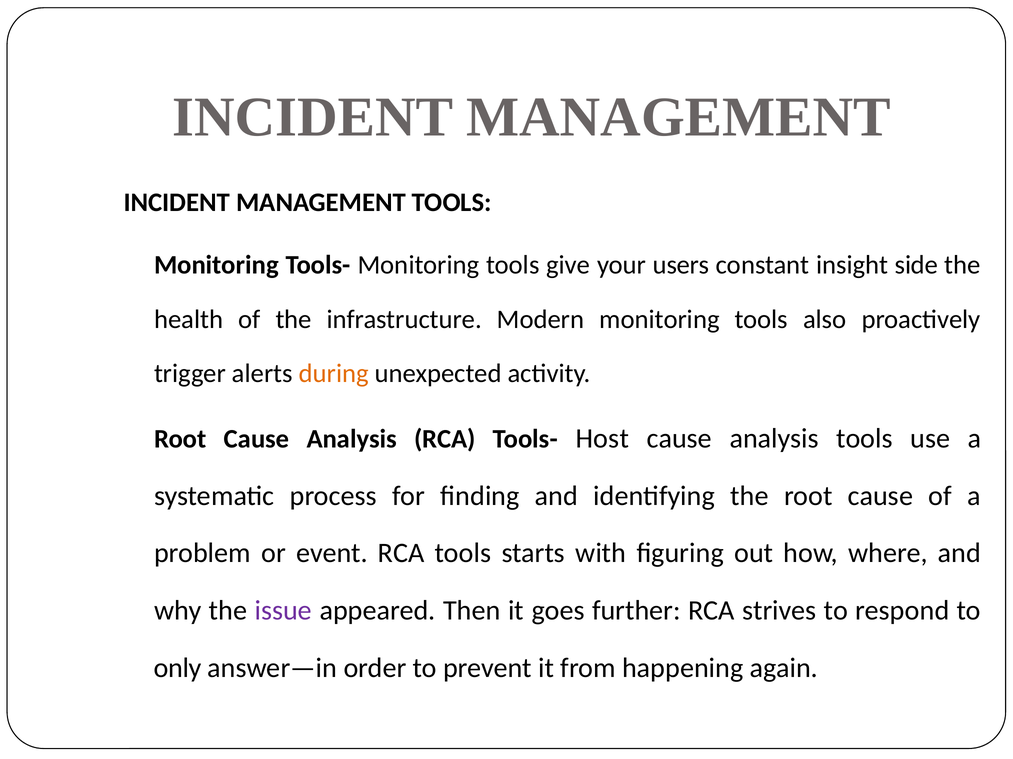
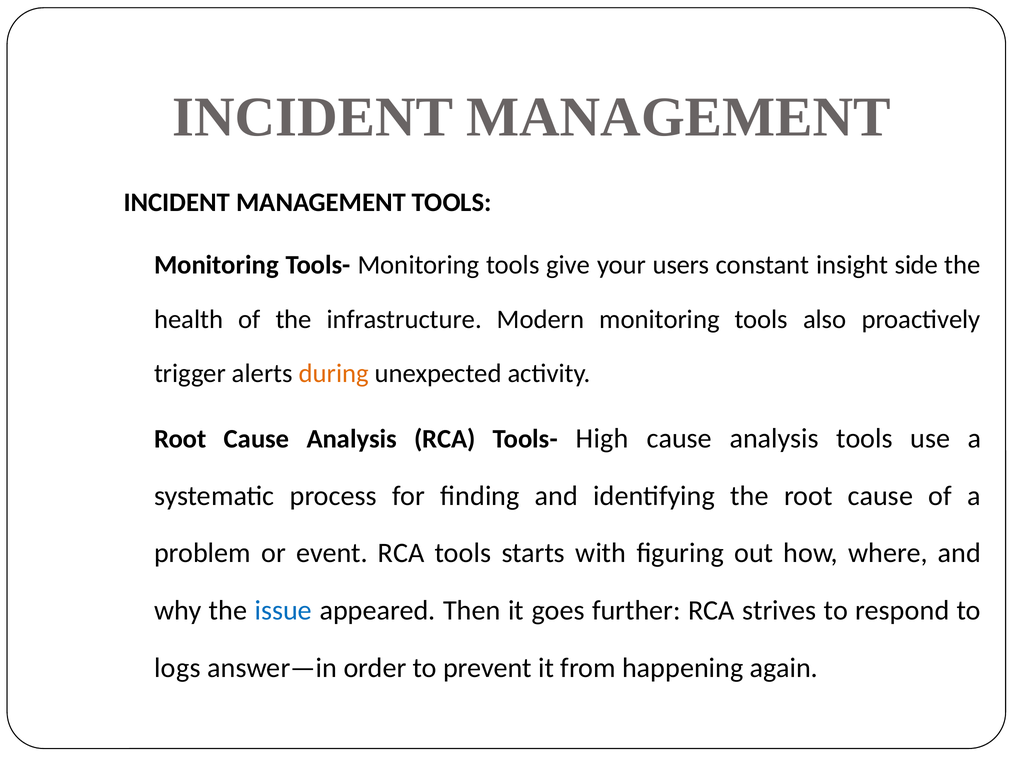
Host: Host -> High
issue colour: purple -> blue
only: only -> logs
